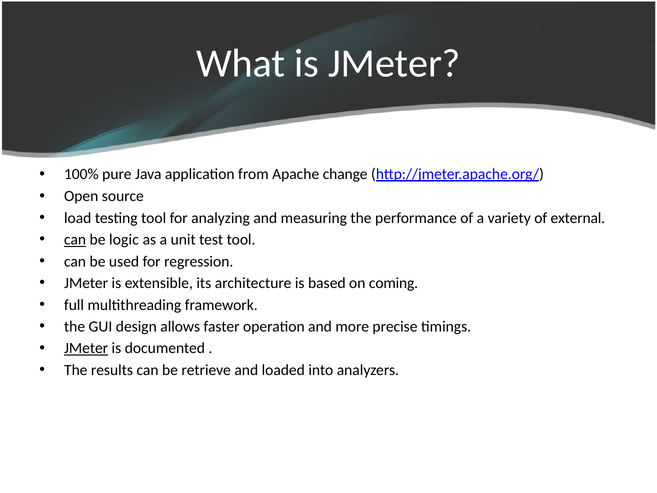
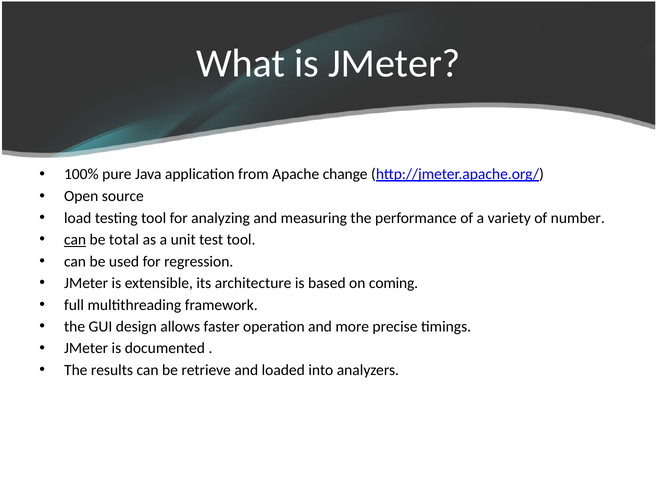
external: external -> number
logic: logic -> total
JMeter at (86, 348) underline: present -> none
